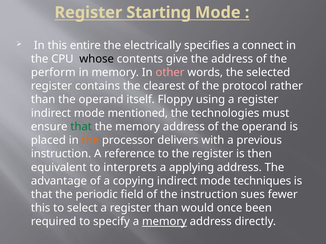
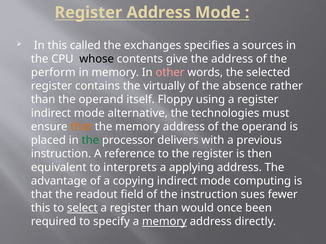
Register Starting: Starting -> Address
entire: entire -> called
electrically: electrically -> exchanges
connect: connect -> sources
clearest: clearest -> virtually
protocol: protocol -> absence
mentioned: mentioned -> alternative
that at (81, 127) colour: green -> orange
the at (90, 140) colour: orange -> green
techniques: techniques -> computing
periodic: periodic -> readout
select underline: none -> present
